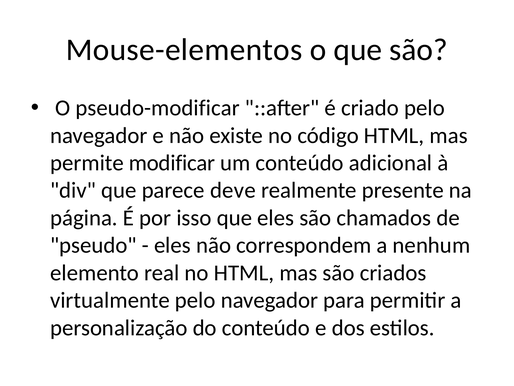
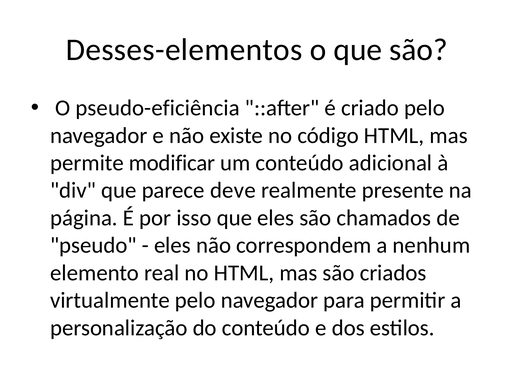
Mouse-elementos: Mouse-elementos -> Desses-elementos
pseudo-modificar: pseudo-modificar -> pseudo-eficiência
